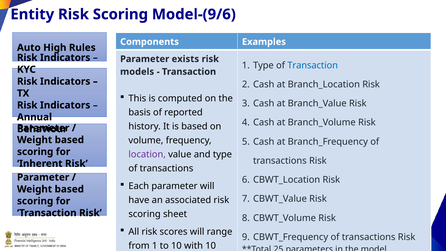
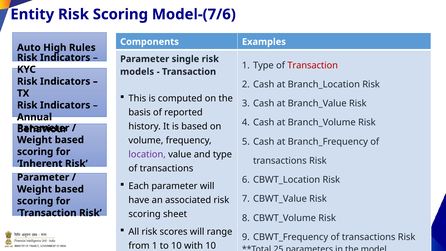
Model-(9/6: Model-(9/6 -> Model-(7/6
exists: exists -> single
Transaction at (313, 65) colour: blue -> red
